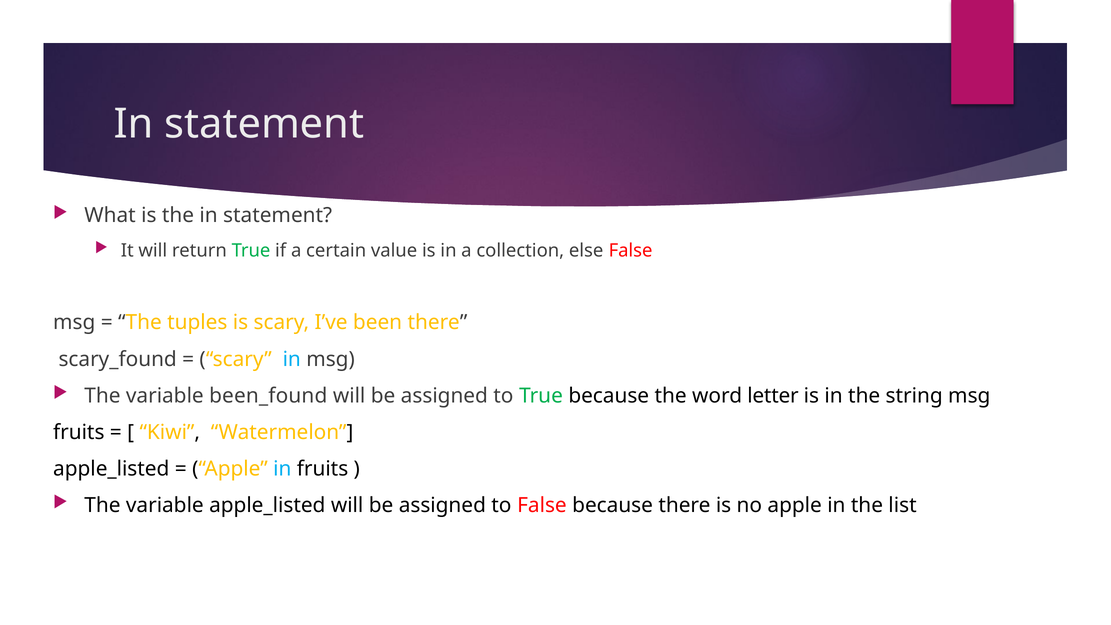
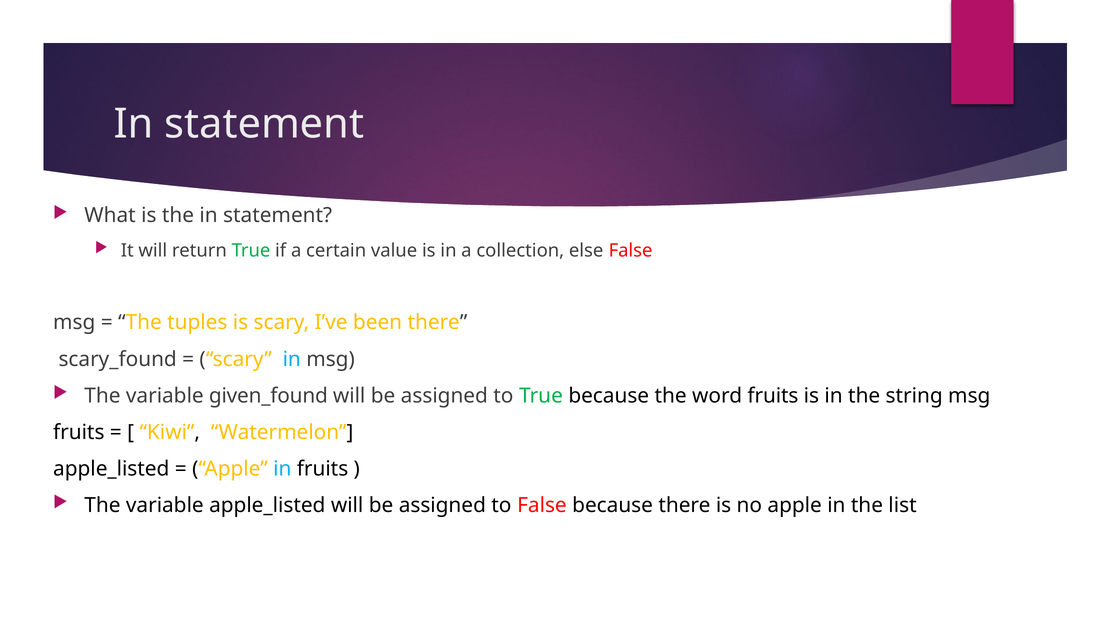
been_found: been_found -> given_found
word letter: letter -> fruits
